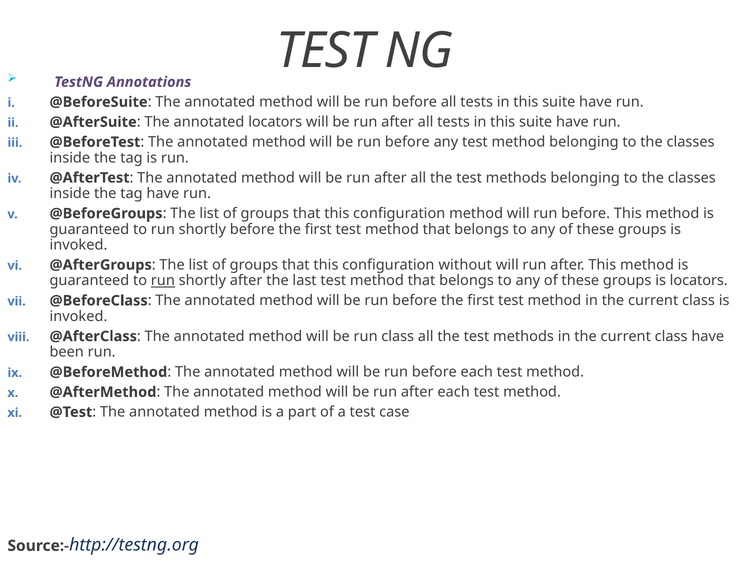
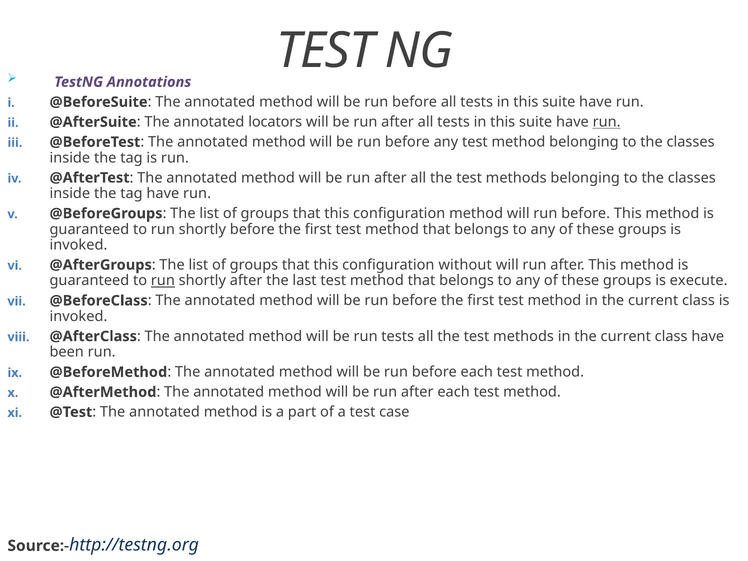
run at (607, 122) underline: none -> present
is locators: locators -> execute
run class: class -> tests
